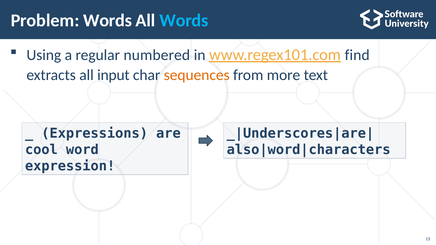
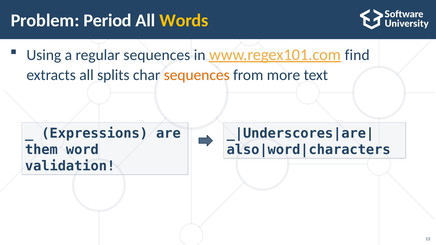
Problem Words: Words -> Period
Words at (184, 21) colour: light blue -> yellow
regular numbered: numbered -> sequences
input: input -> splits
cool: cool -> them
expression: expression -> validation
